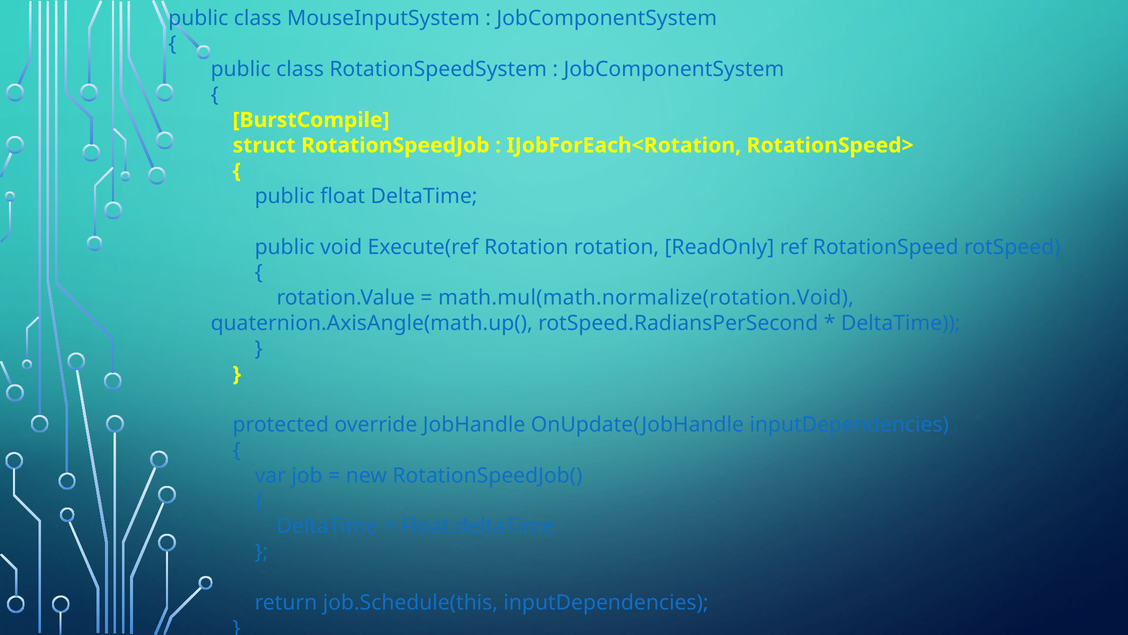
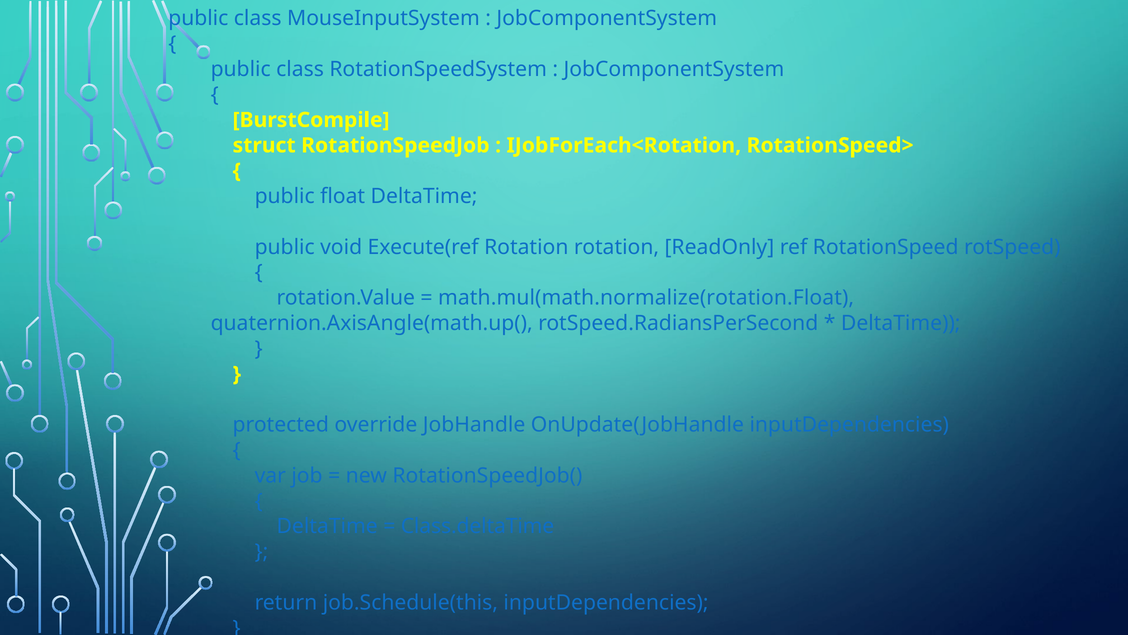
math.mul(math.normalize(rotation.Void: math.mul(math.normalize(rotation.Void -> math.mul(math.normalize(rotation.Float
Float.deltaTime: Float.deltaTime -> Class.deltaTime
